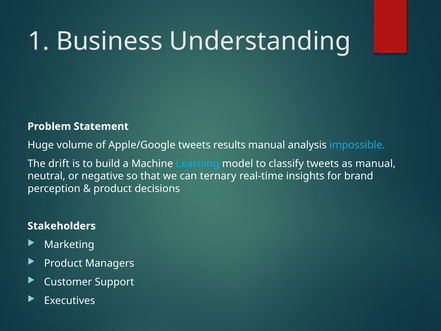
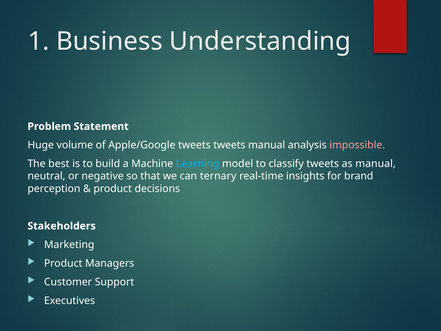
tweets results: results -> tweets
impossible colour: light blue -> pink
drift: drift -> best
